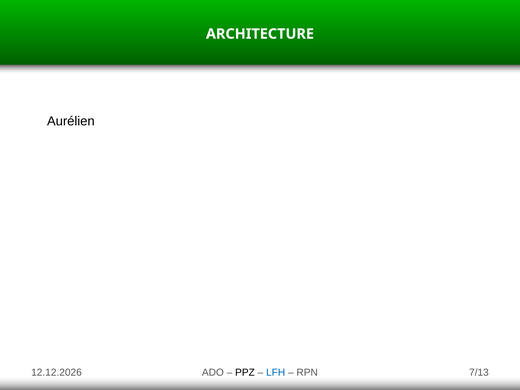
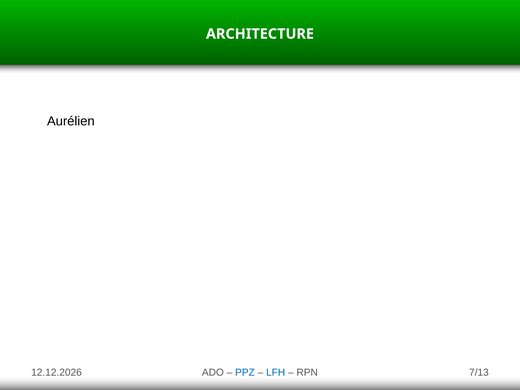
PPZ colour: black -> blue
